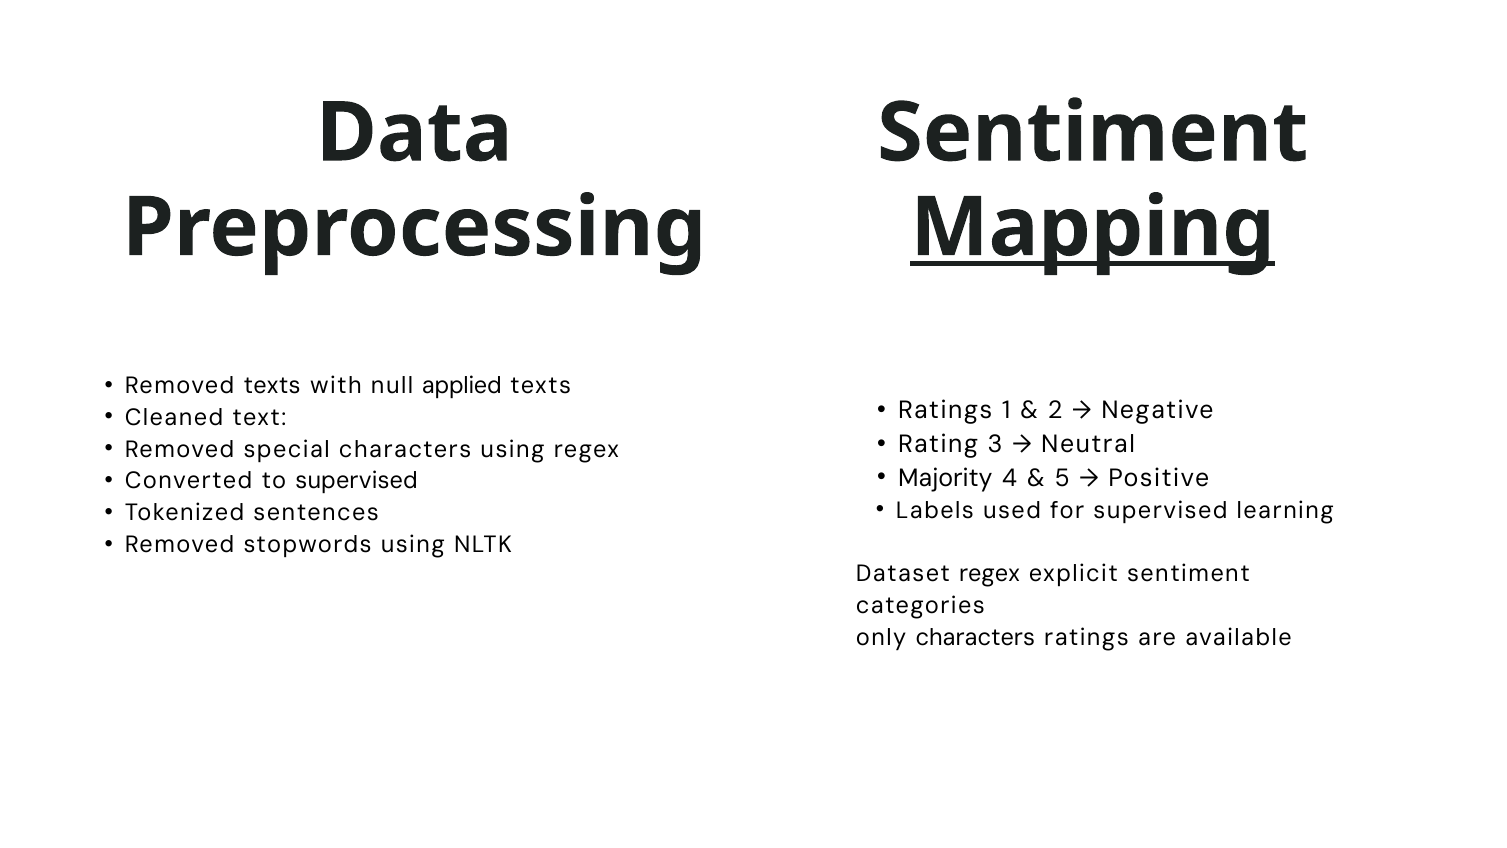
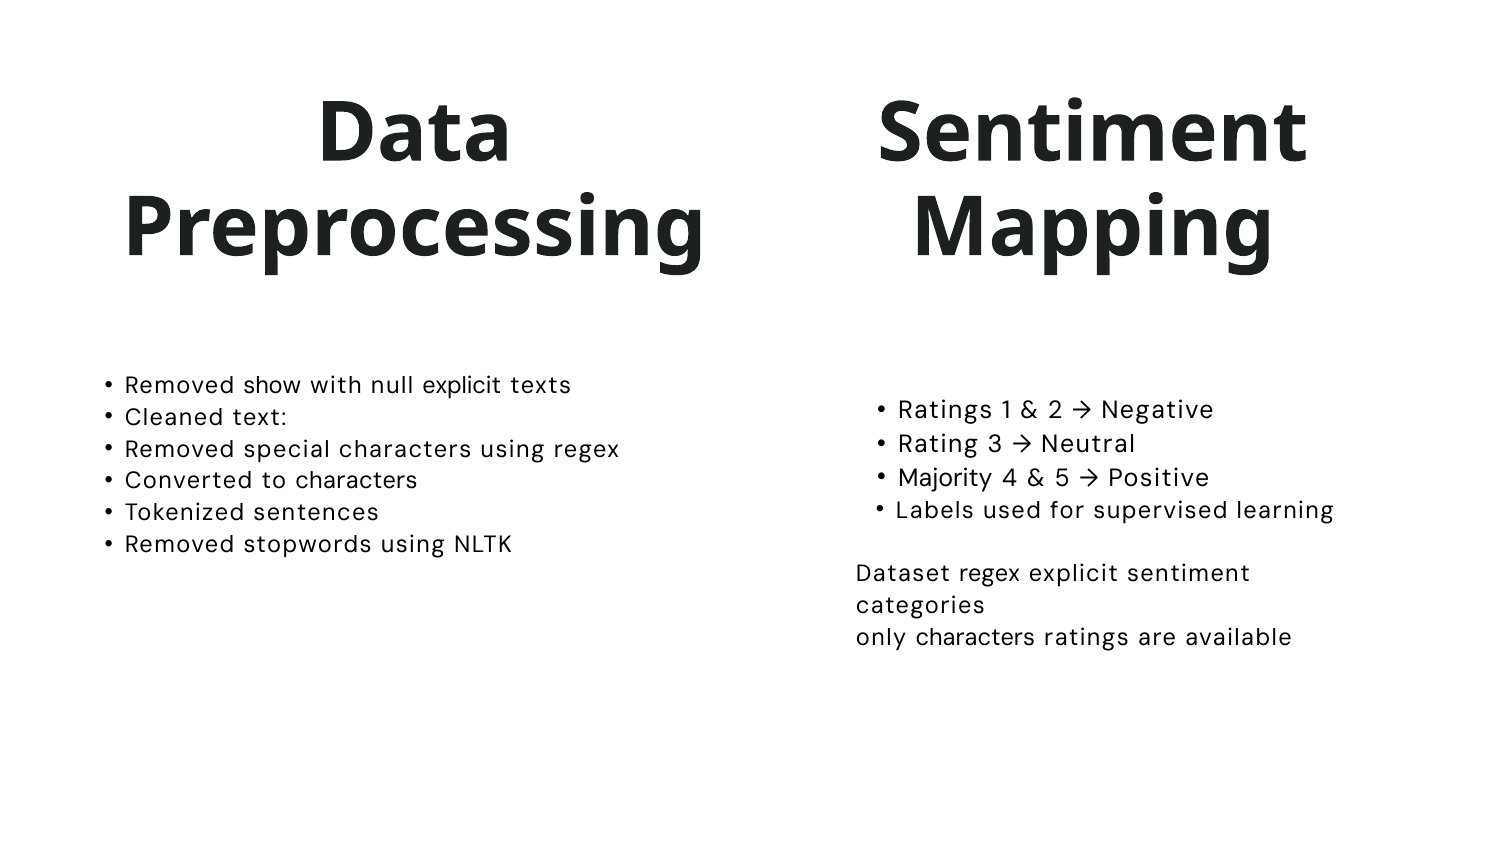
Mapping underline: present -> none
Removed texts: texts -> show
null applied: applied -> explicit
to supervised: supervised -> characters
